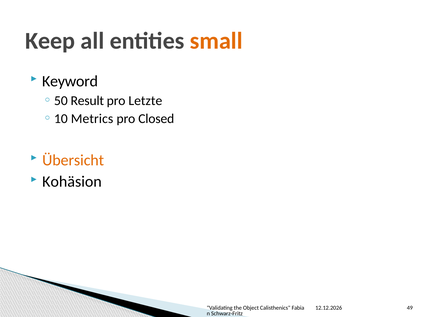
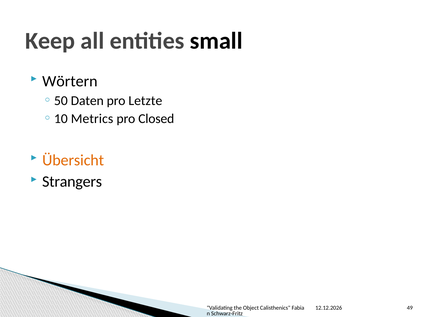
small colour: orange -> black
Keyword: Keyword -> Wörtern
Result: Result -> Daten
Kohäsion: Kohäsion -> Strangers
